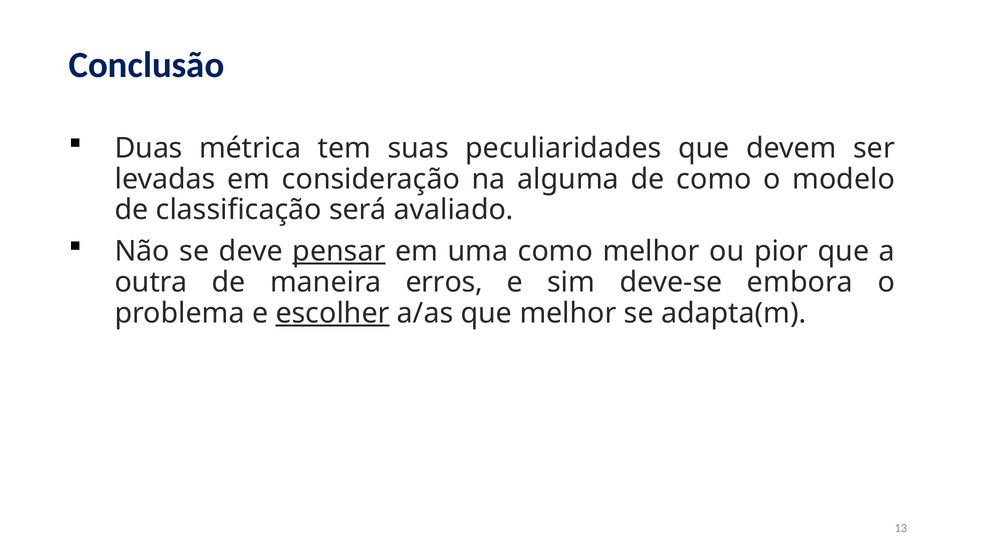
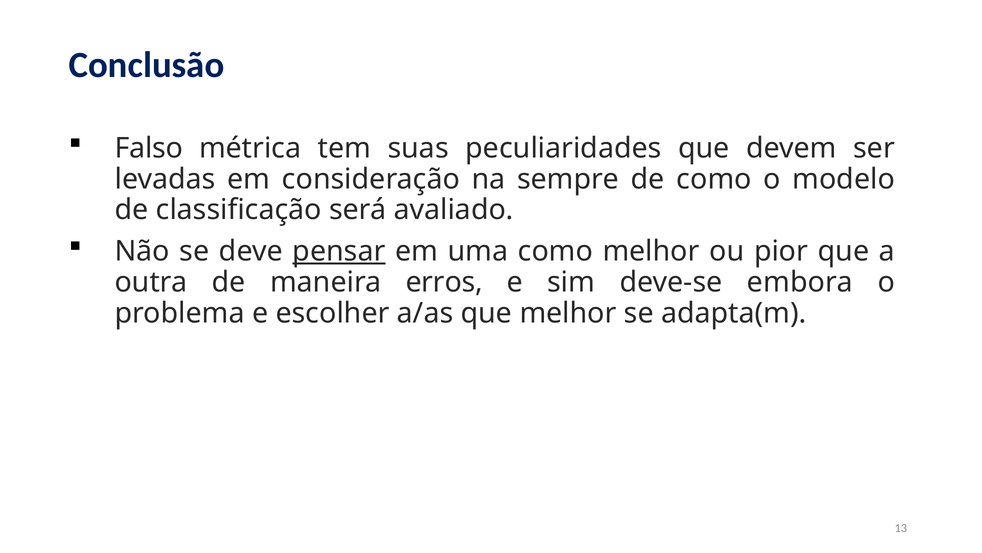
Duas: Duas -> Falso
alguma: alguma -> sempre
escolher underline: present -> none
